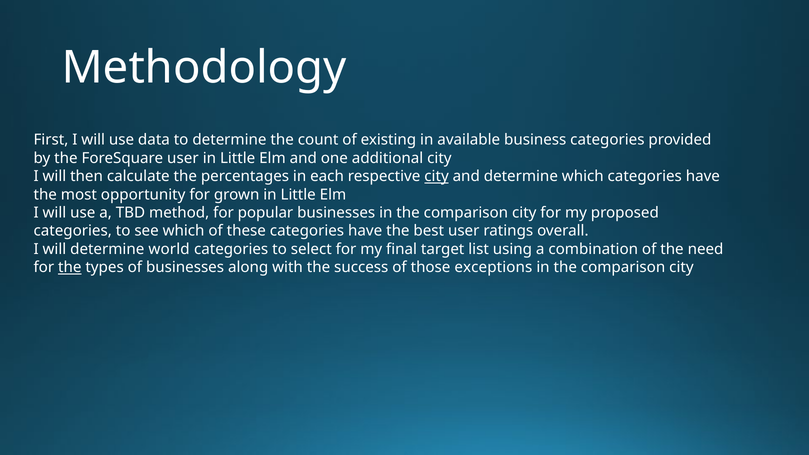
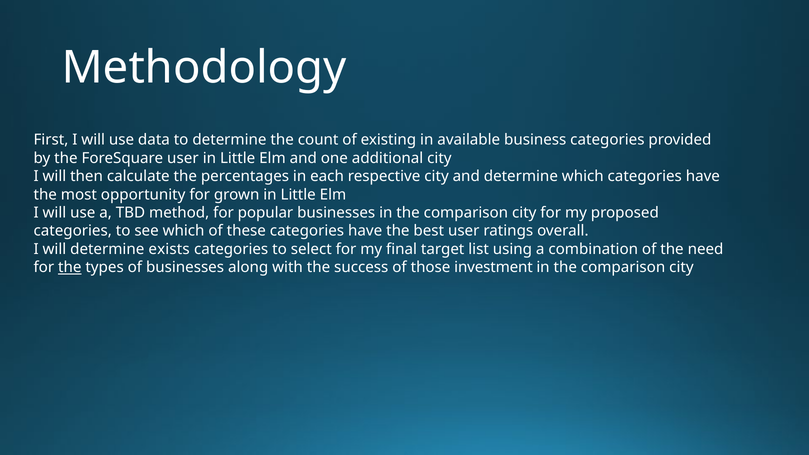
city at (437, 176) underline: present -> none
world: world -> exists
exceptions: exceptions -> investment
